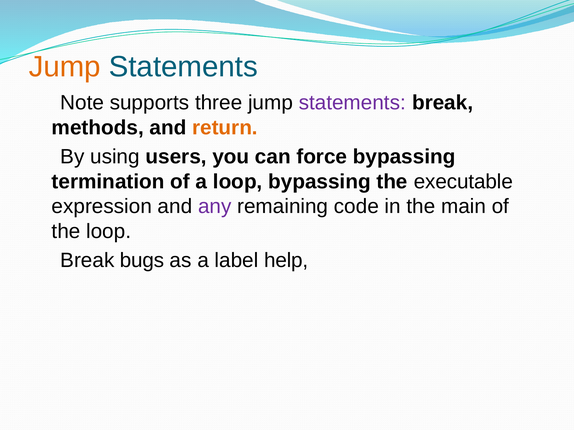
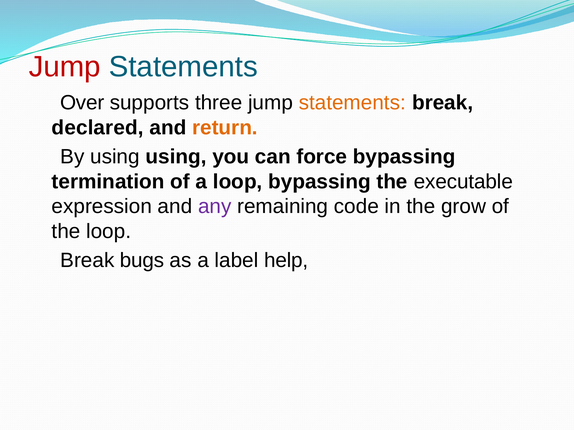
Jump at (65, 67) colour: orange -> red
Note: Note -> Over
statements at (352, 103) colour: purple -> orange
methods: methods -> declared
using users: users -> using
main: main -> grow
